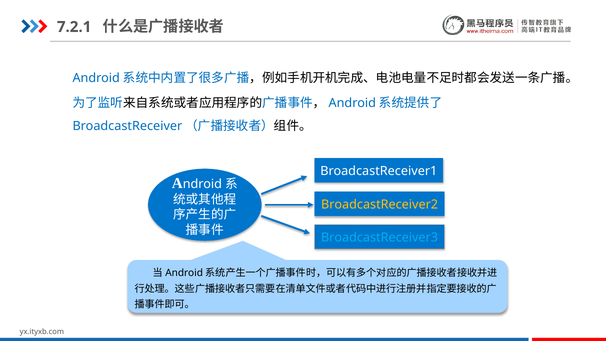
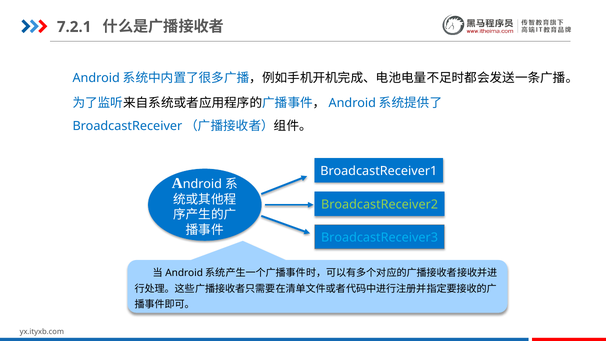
BroadcastReceiver2 colour: yellow -> light green
